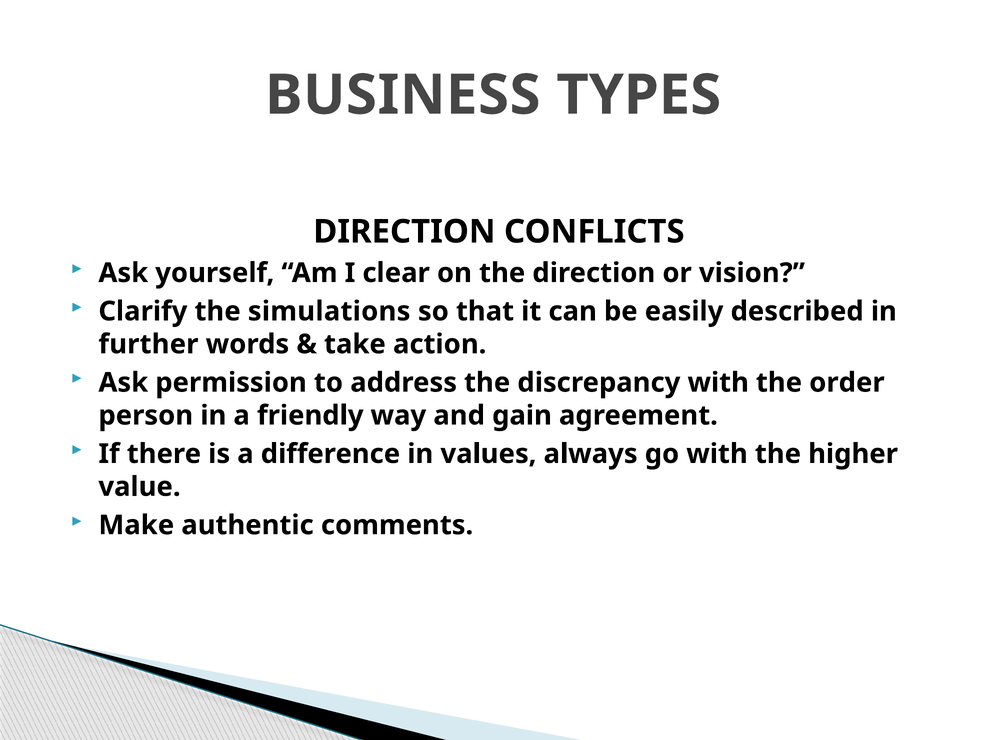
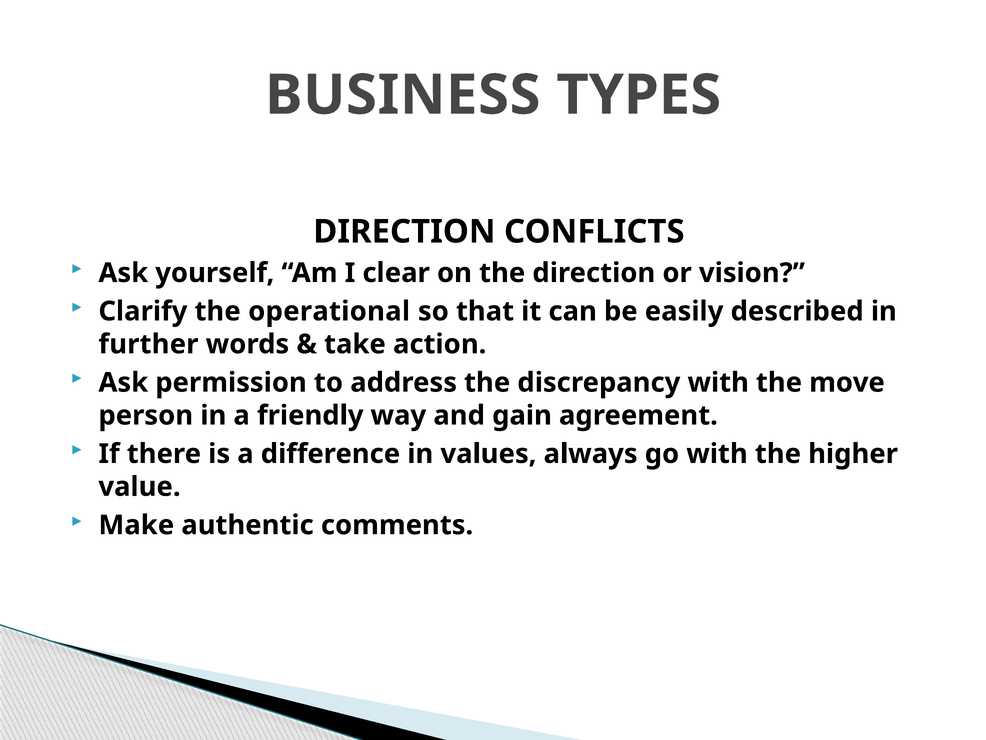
simulations: simulations -> operational
order: order -> move
